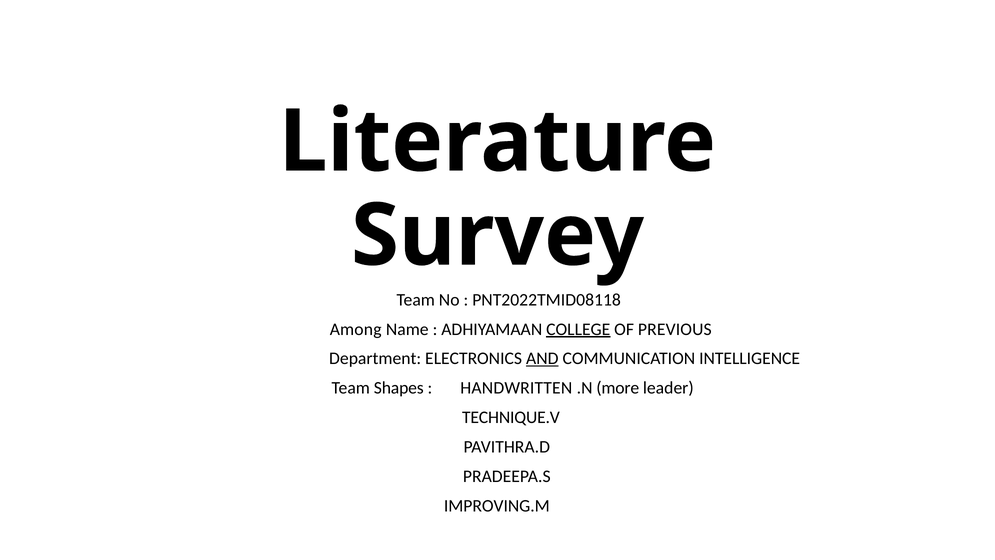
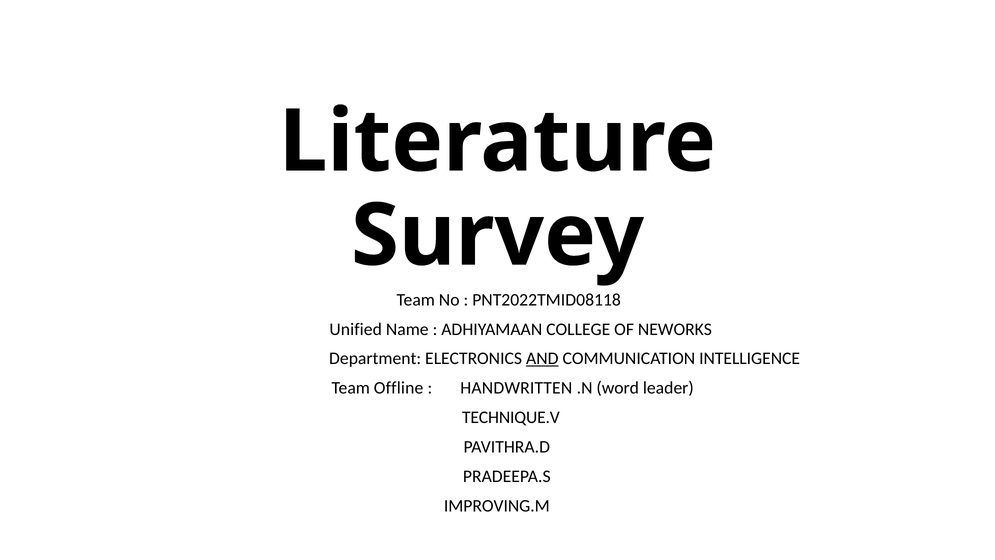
Among: Among -> Unified
COLLEGE underline: present -> none
PREVIOUS: PREVIOUS -> NEWORKS
Shapes: Shapes -> Offline
more: more -> word
